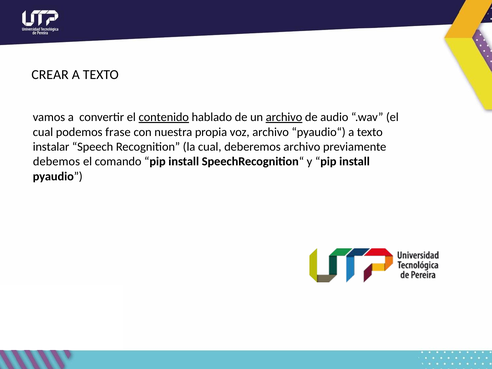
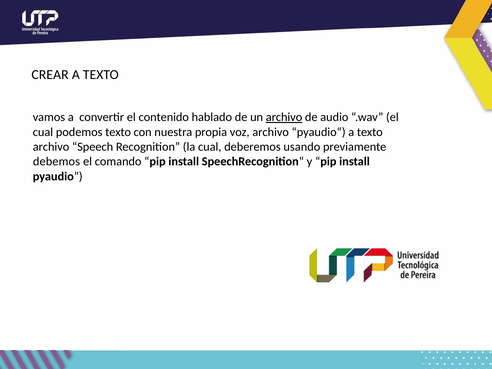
contenido underline: present -> none
podemos frase: frase -> texto
instalar at (51, 147): instalar -> archivo
deberemos archivo: archivo -> usando
